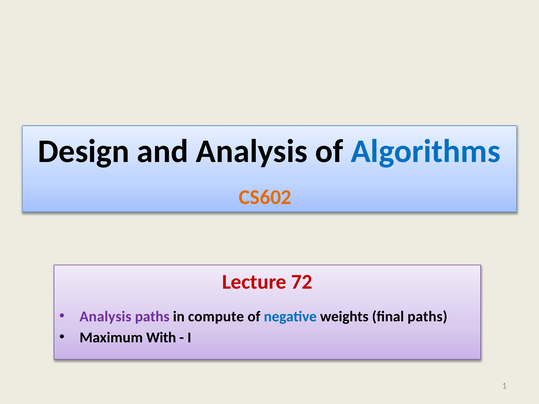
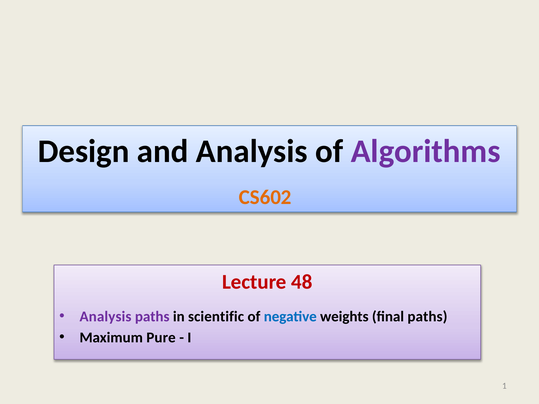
Algorithms colour: blue -> purple
72: 72 -> 48
compute: compute -> scientific
With: With -> Pure
